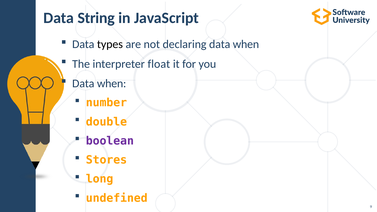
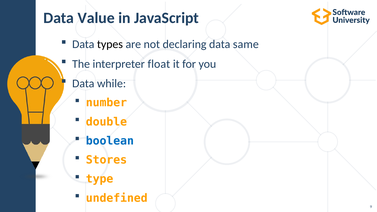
String: String -> Value
declaring data when: when -> same
when at (112, 83): when -> while
boolean colour: purple -> blue
long: long -> type
